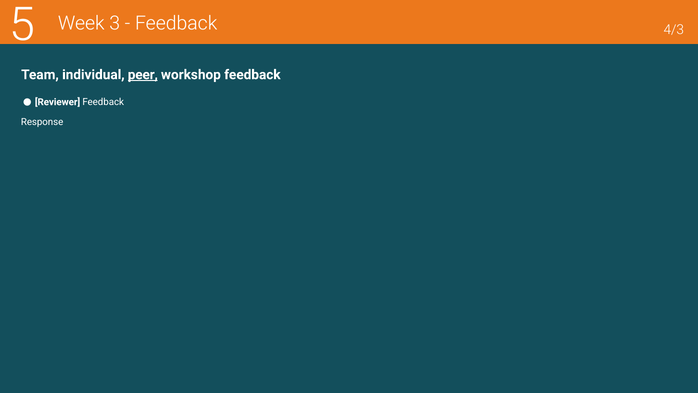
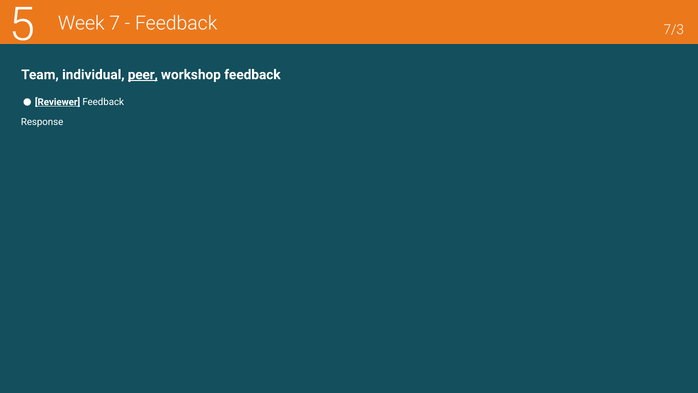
3: 3 -> 7
4/3: 4/3 -> 7/3
Reviewer underline: none -> present
